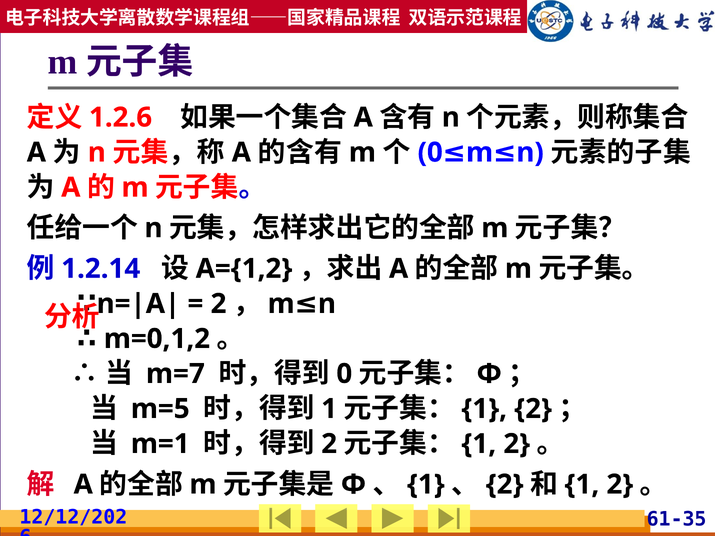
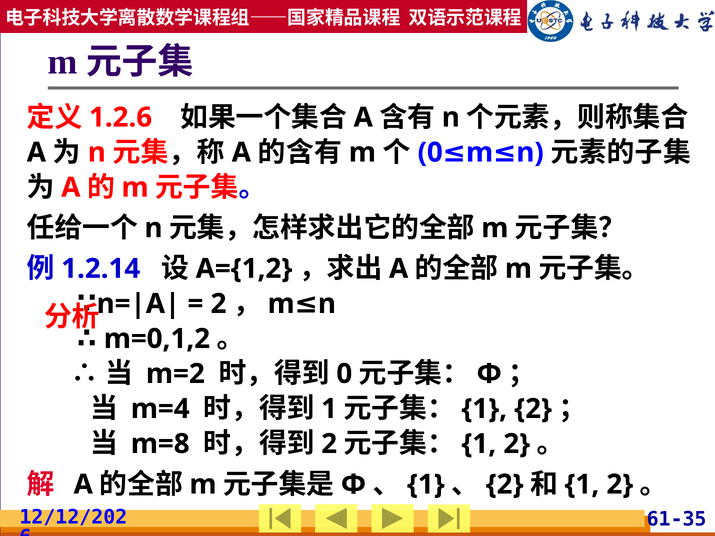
m=7: m=7 -> m=2
m=5: m=5 -> m=4
m=1: m=1 -> m=8
